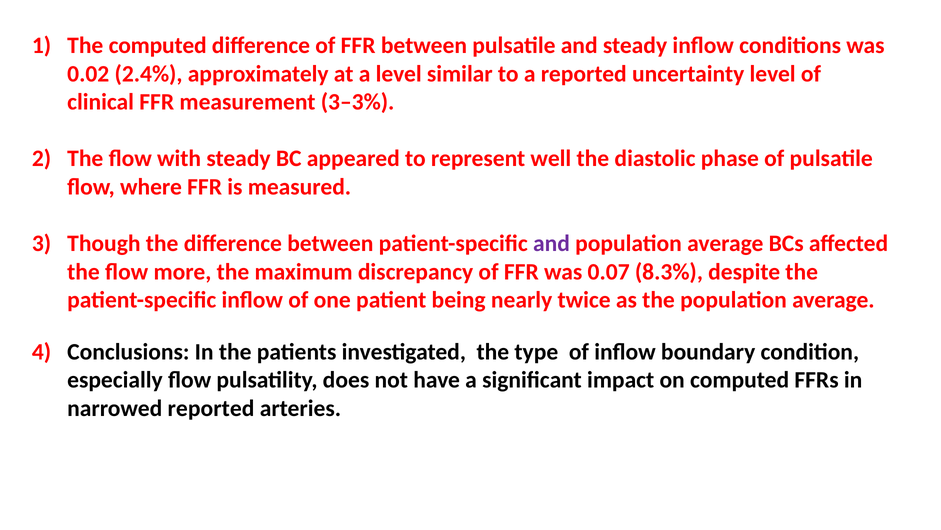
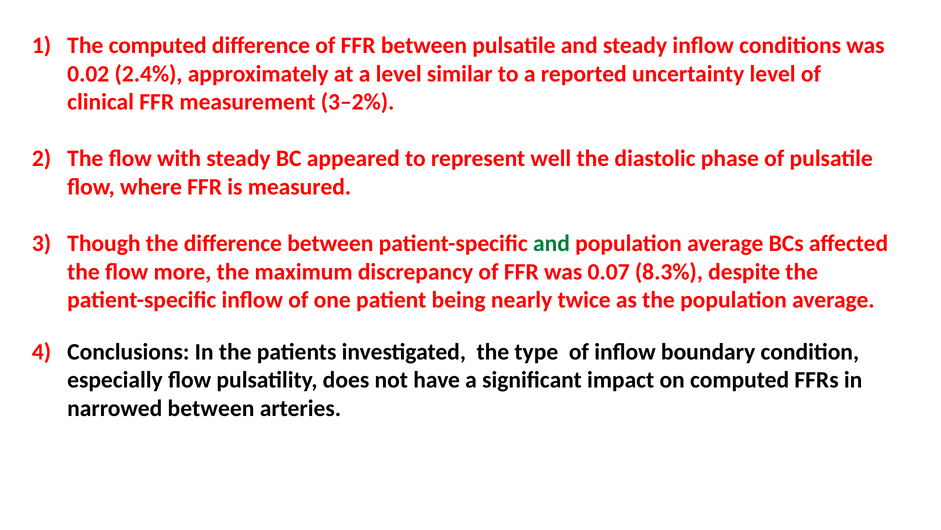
3–3%: 3–3% -> 3–2%
and at (551, 243) colour: purple -> green
narrowed reported: reported -> between
